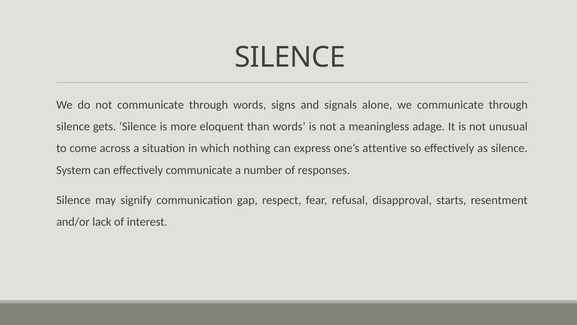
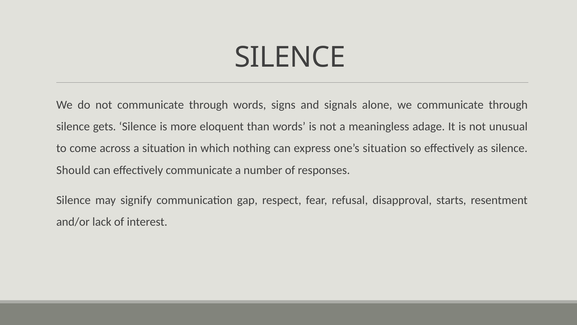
one’s attentive: attentive -> situation
System: System -> Should
